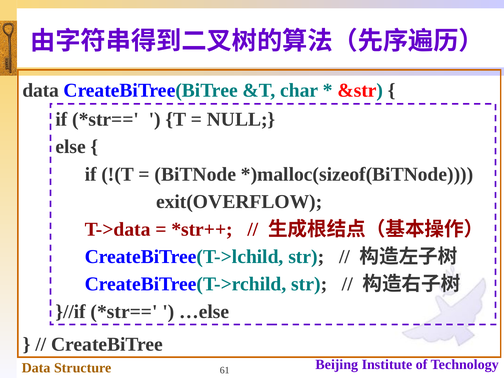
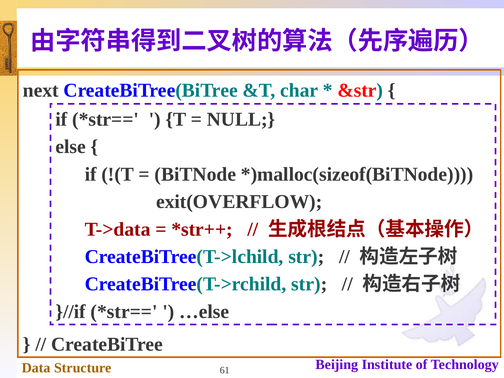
data at (41, 90): data -> next
